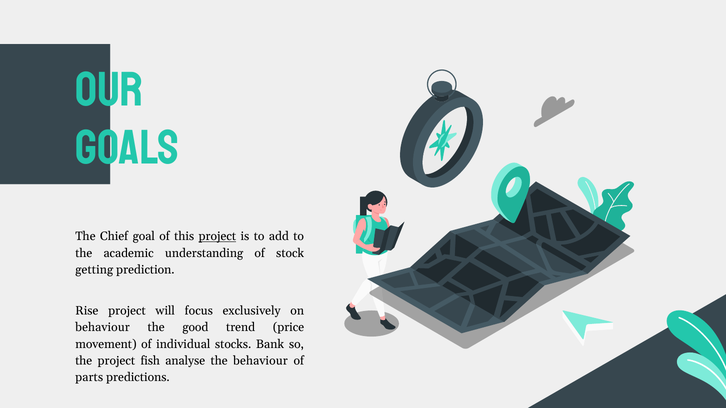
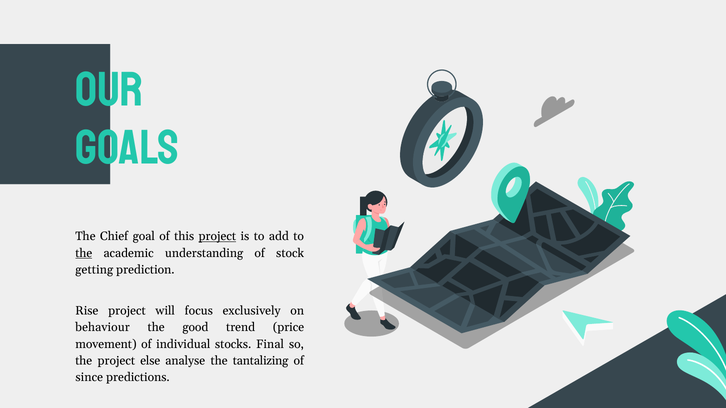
the at (84, 253) underline: none -> present
Bank: Bank -> Final
fish: fish -> else
the behaviour: behaviour -> tantalizing
parts: parts -> since
